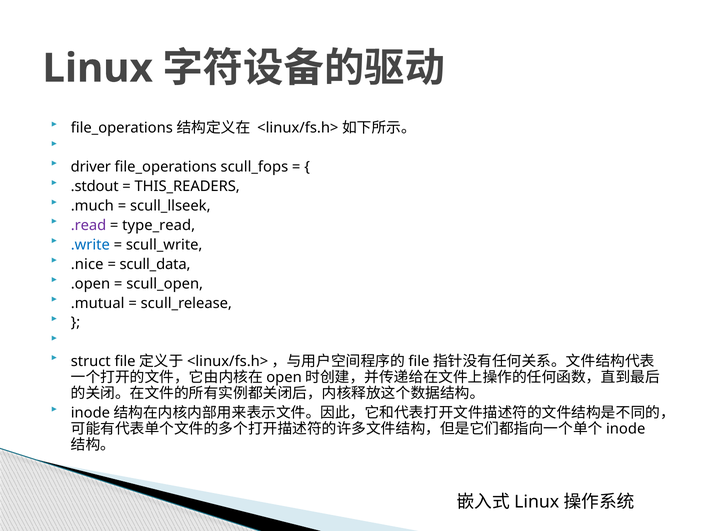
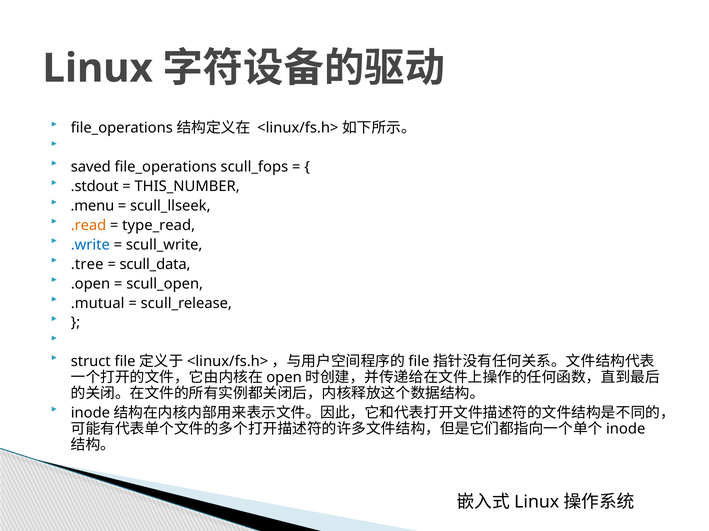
driver: driver -> saved
THIS_READERS: THIS_READERS -> THIS_NUMBER
.much: .much -> .menu
.read colour: purple -> orange
.nice: .nice -> .tree
